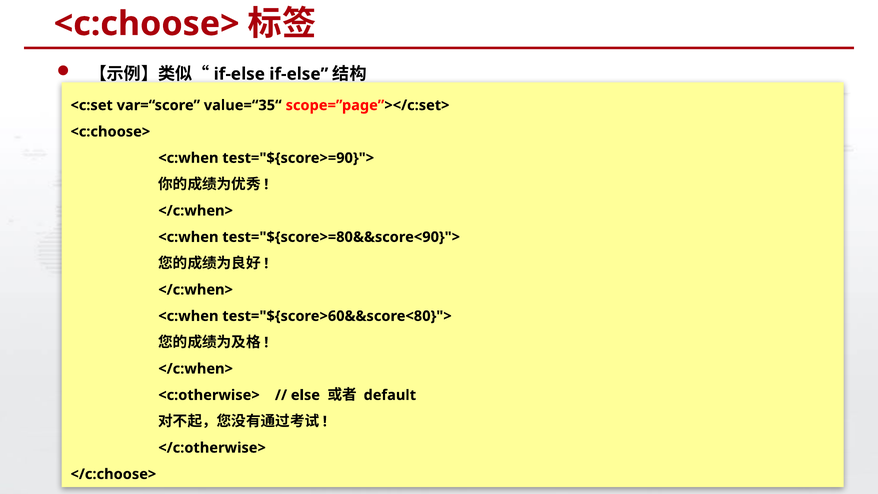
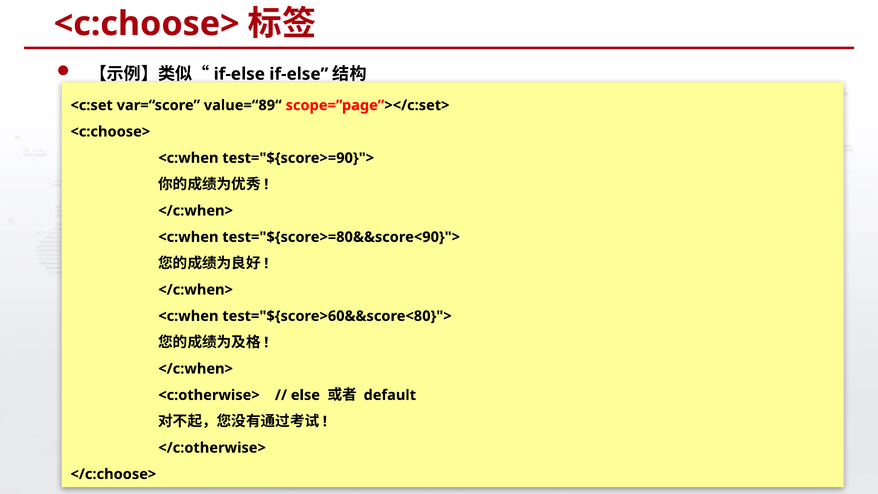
value=“35“: value=“35“ -> value=“89“
